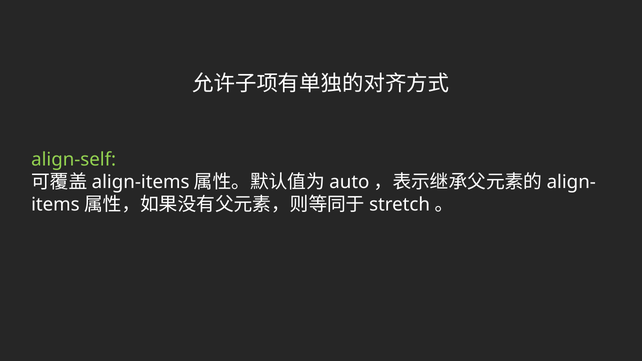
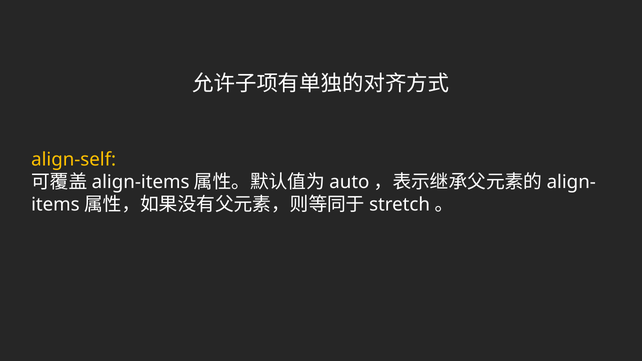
align-self colour: light green -> yellow
